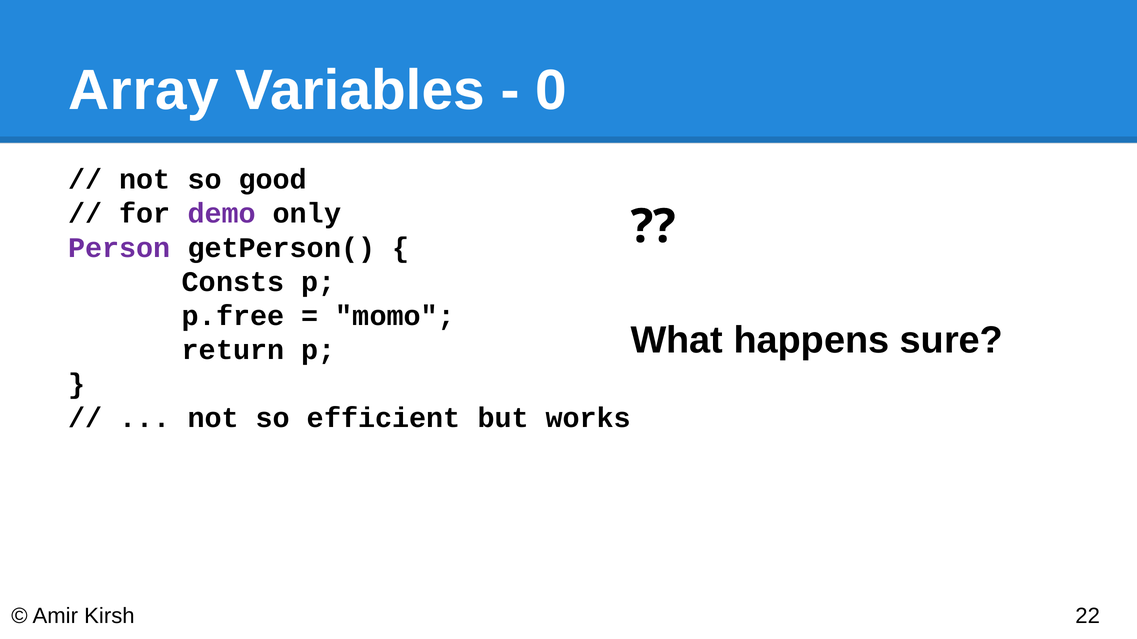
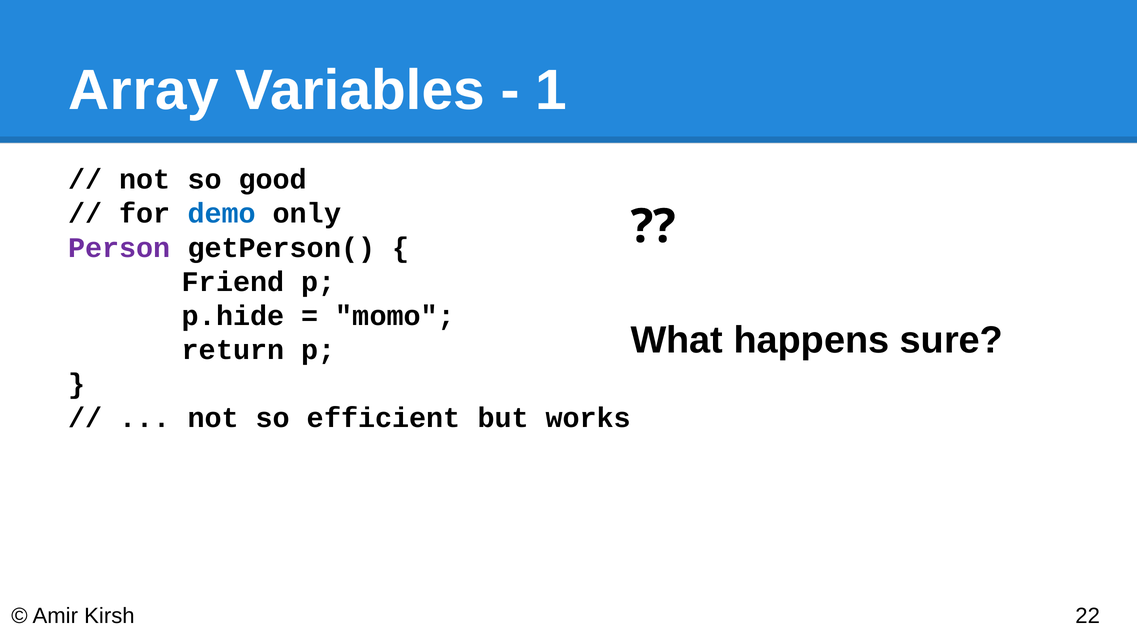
0: 0 -> 1
demo colour: purple -> blue
Consts: Consts -> Friend
p.free: p.free -> p.hide
